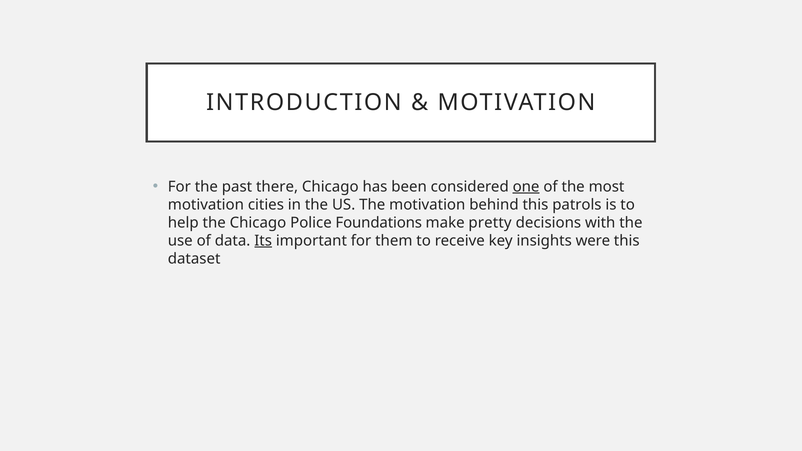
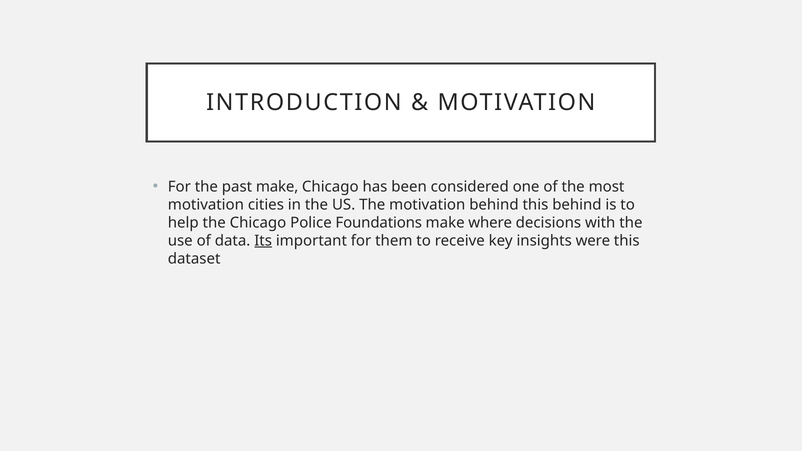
past there: there -> make
one underline: present -> none
this patrols: patrols -> behind
pretty: pretty -> where
